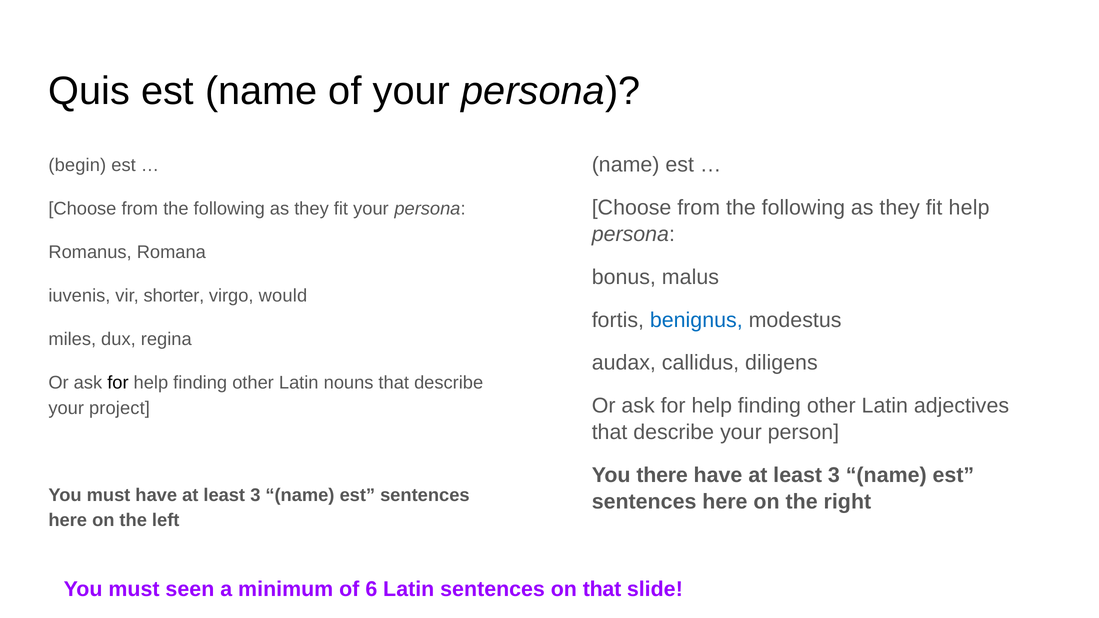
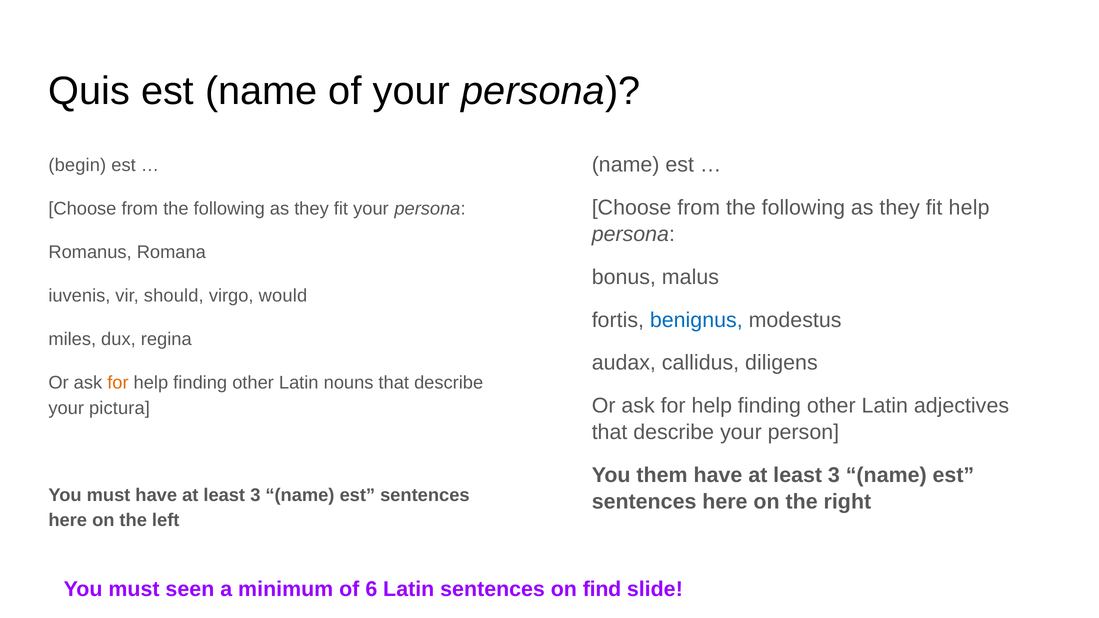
shorter: shorter -> should
for at (118, 383) colour: black -> orange
project: project -> pictura
there: there -> them
on that: that -> find
